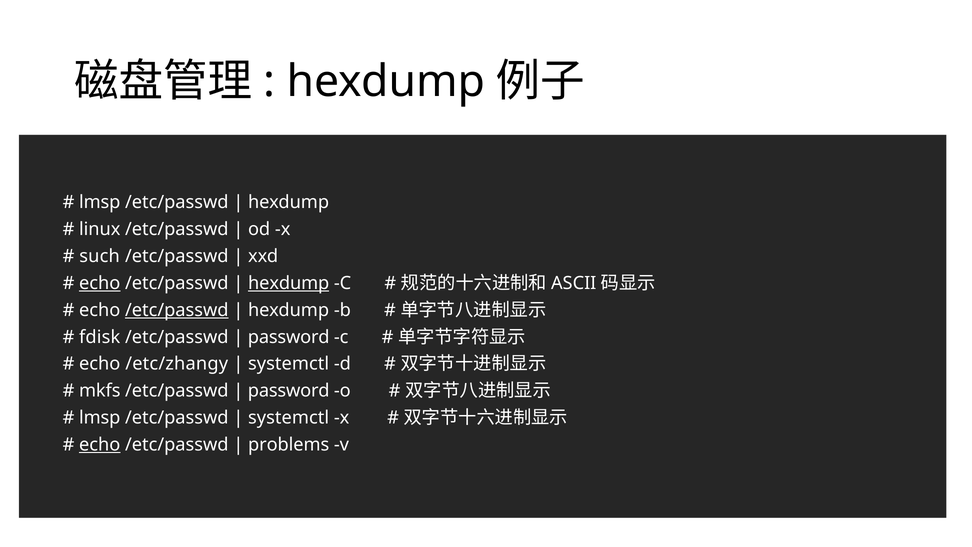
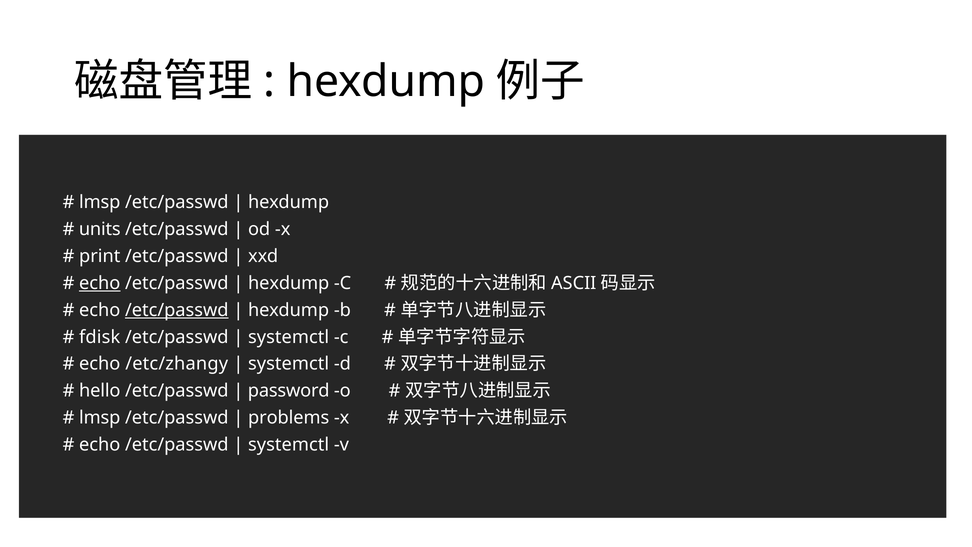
linux: linux -> units
such: such -> print
hexdump at (289, 283) underline: present -> none
password at (289, 337): password -> systemctl
mkfs: mkfs -> hello
systemctl at (289, 418): systemctl -> problems
echo at (100, 445) underline: present -> none
problems at (289, 445): problems -> systemctl
